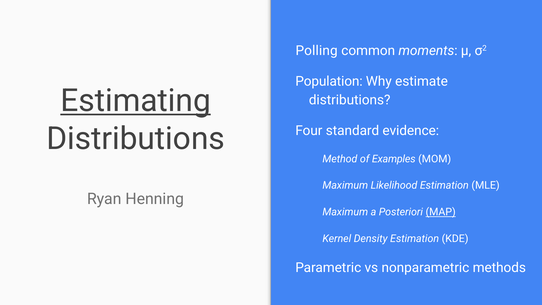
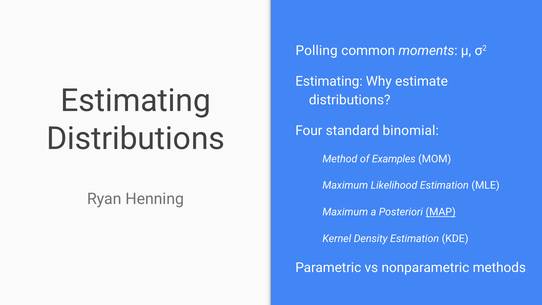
Population at (329, 81): Population -> Estimating
Estimating at (136, 101) underline: present -> none
evidence: evidence -> binomial
